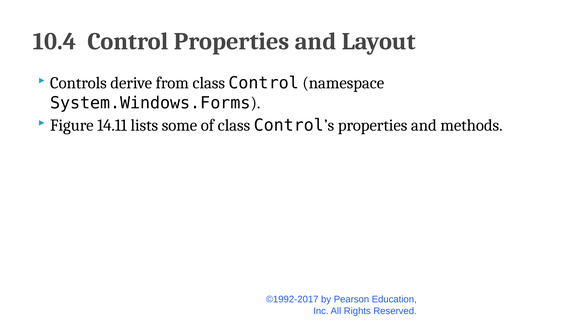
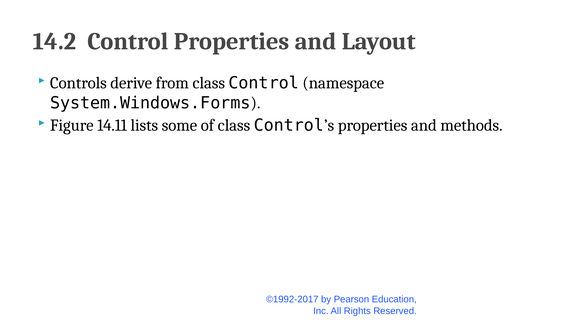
10.4: 10.4 -> 14.2
